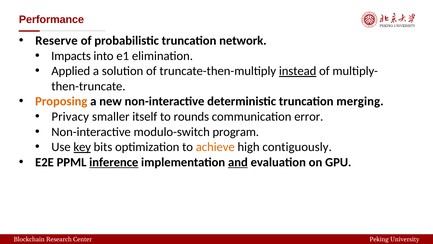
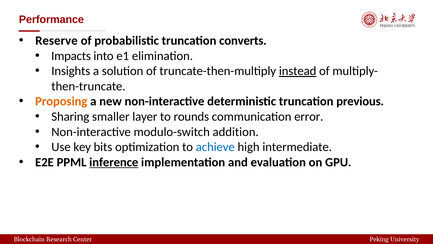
network: network -> converts
Applied: Applied -> Insights
merging: merging -> previous
Privacy: Privacy -> Sharing
itself: itself -> layer
program: program -> addition
key underline: present -> none
achieve colour: orange -> blue
contiguously: contiguously -> intermediate
and underline: present -> none
